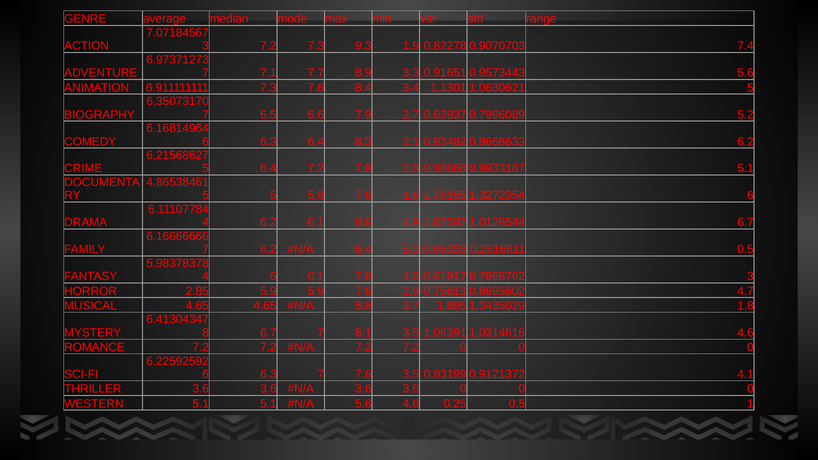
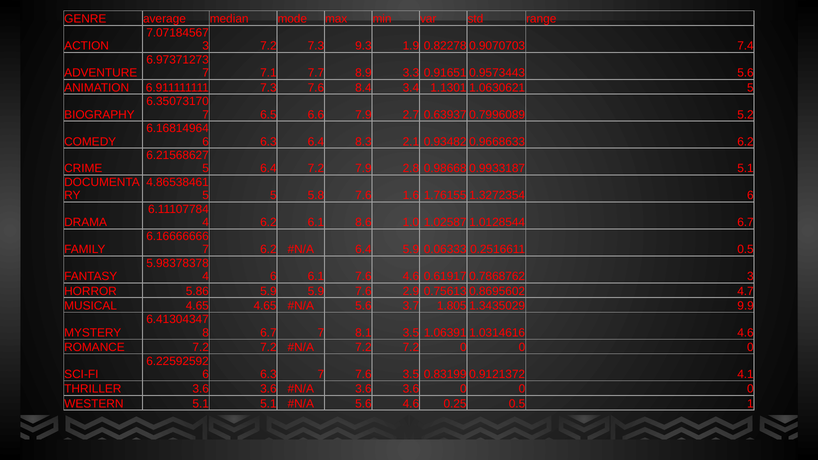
4.9: 4.9 -> 1.0
2.85: 2.85 -> 5.86
1.8: 1.8 -> 9.9
